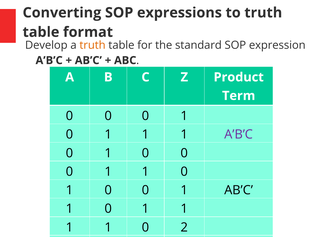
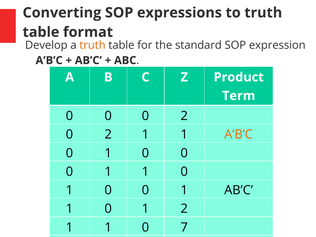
1 at (184, 116): 1 -> 2
1 at (108, 134): 1 -> 2
A’B’C at (239, 134) colour: purple -> orange
1 at (184, 209): 1 -> 2
2: 2 -> 7
